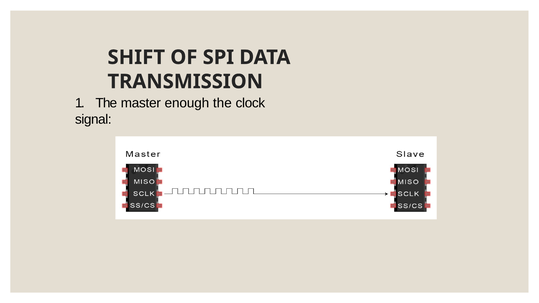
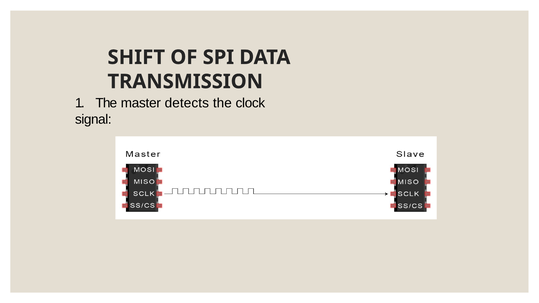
enough: enough -> detects
